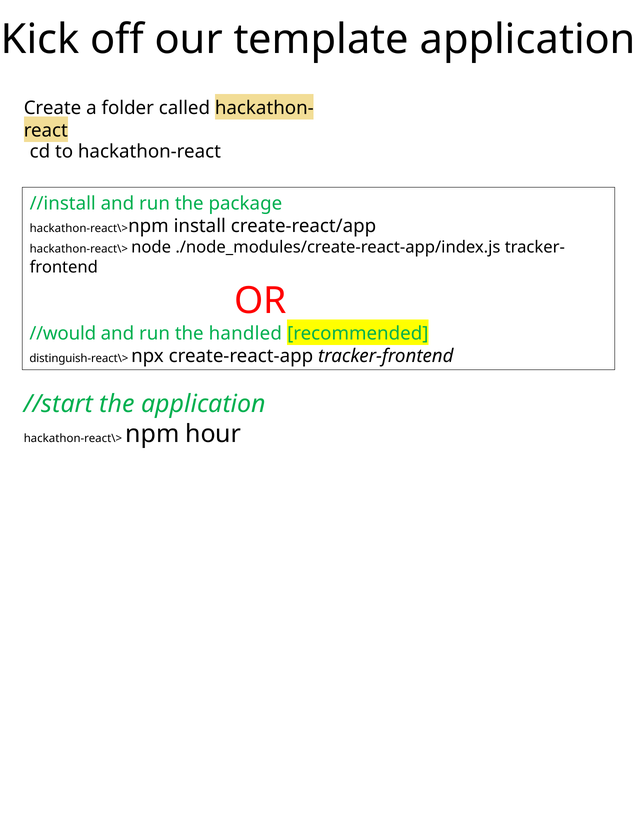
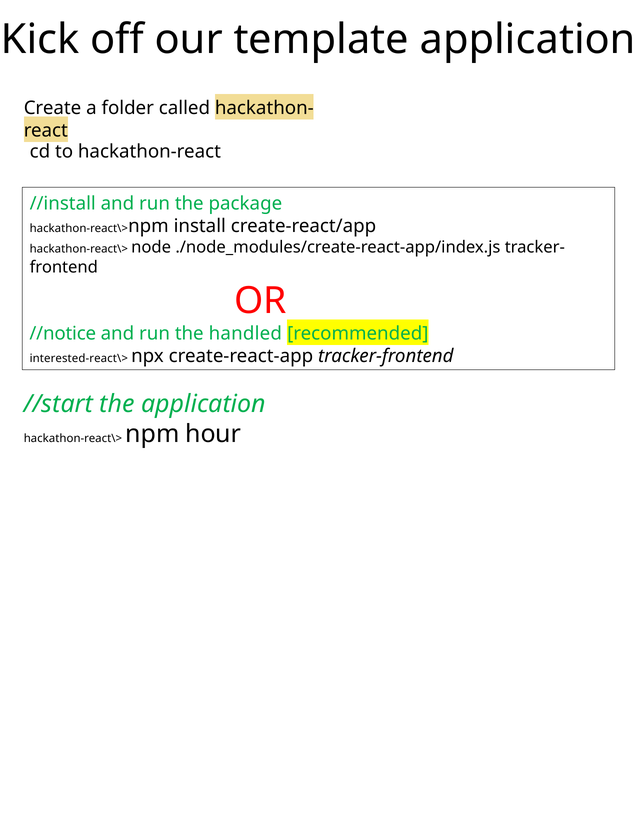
//would: //would -> //notice
distinguish-react\>: distinguish-react\> -> interested-react\>
